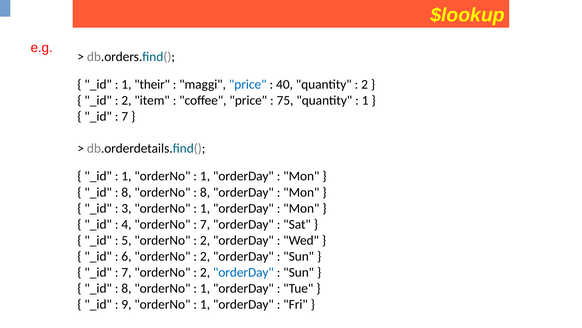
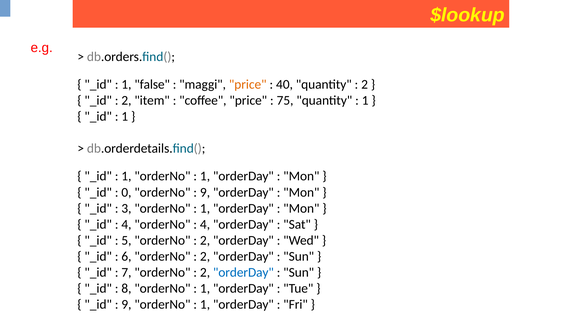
their: their -> false
price at (248, 84) colour: blue -> orange
7 at (125, 116): 7 -> 1
8 at (126, 192): 8 -> 0
8 at (205, 192): 8 -> 9
7 at (205, 224): 7 -> 4
